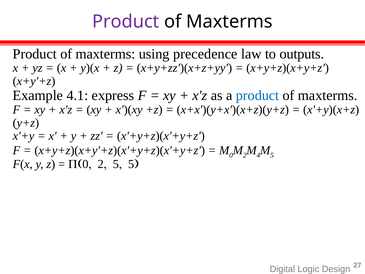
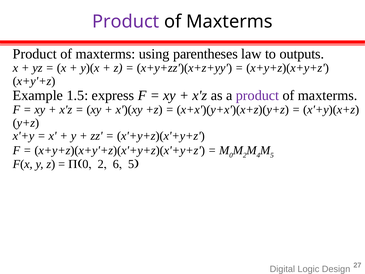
precedence: precedence -> parentheses
4.1: 4.1 -> 1.5
product at (258, 95) colour: blue -> purple
2 5: 5 -> 6
